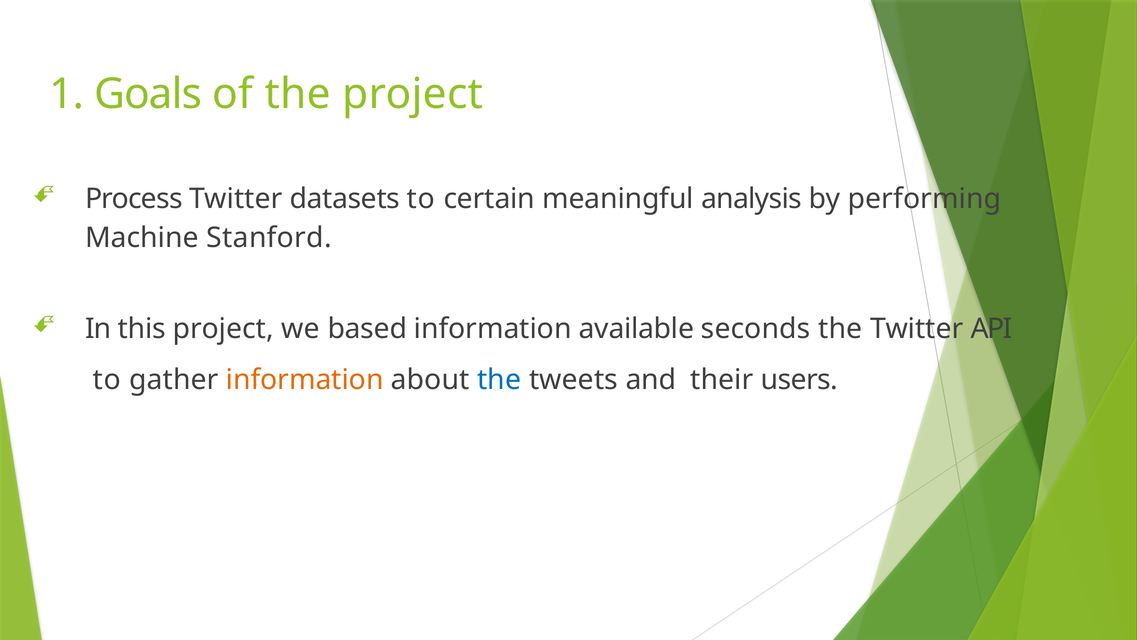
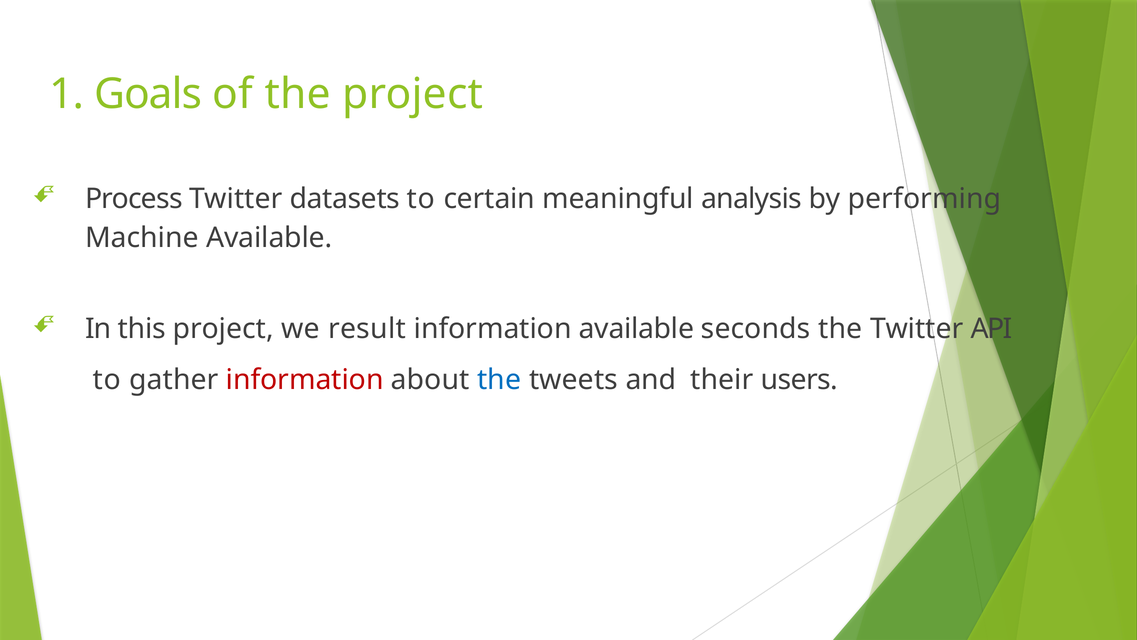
Machine Stanford: Stanford -> Available
based: based -> result
information at (305, 380) colour: orange -> red
